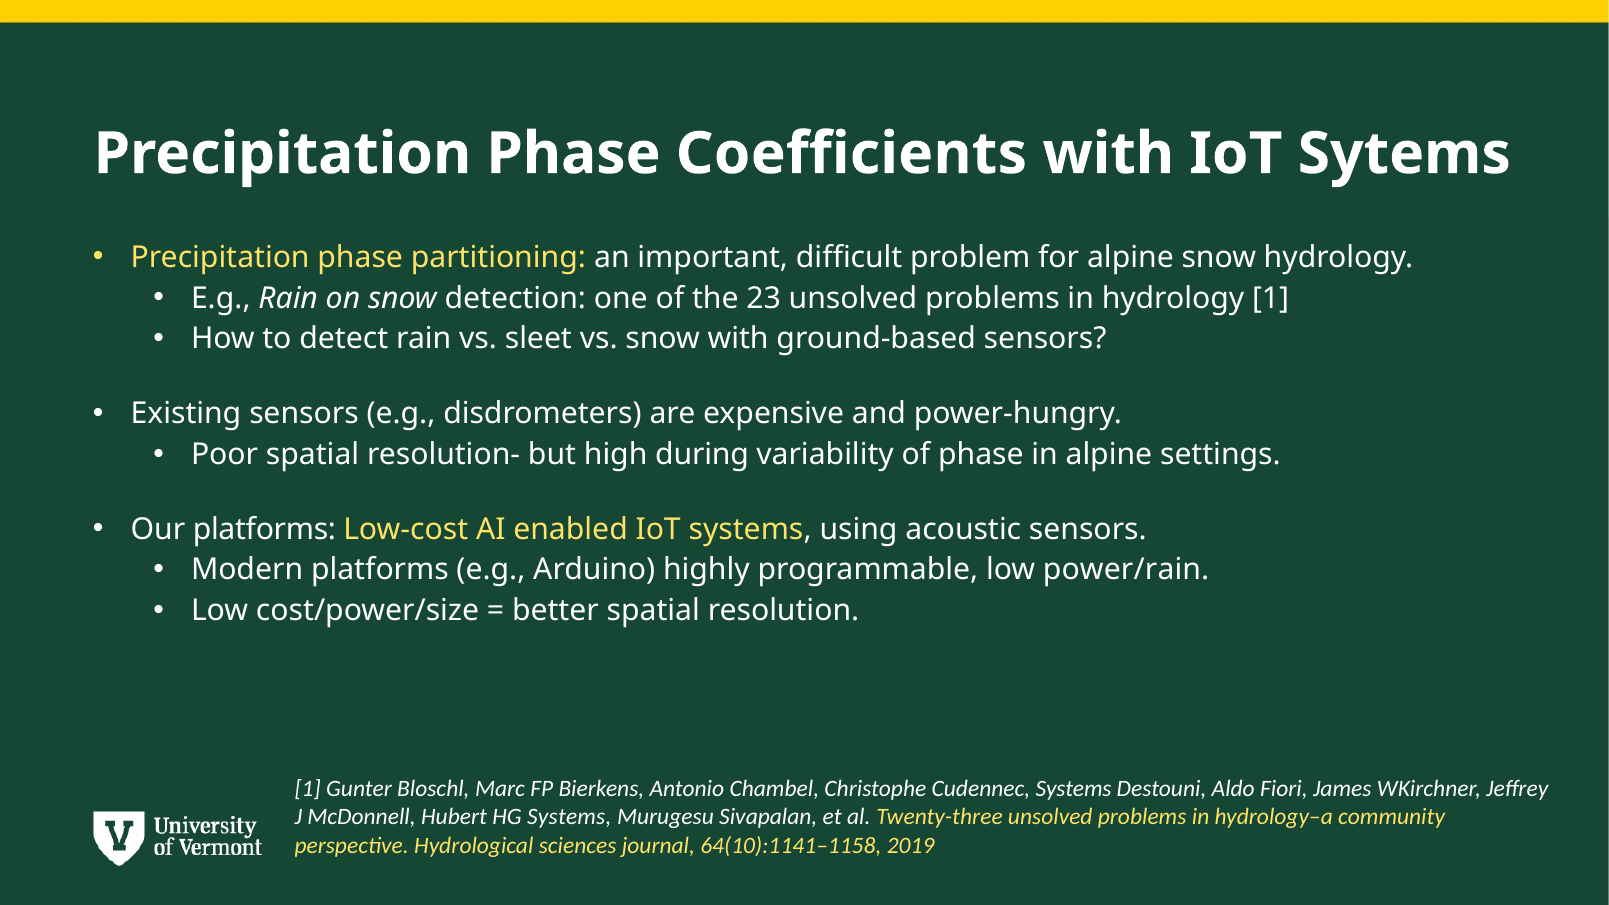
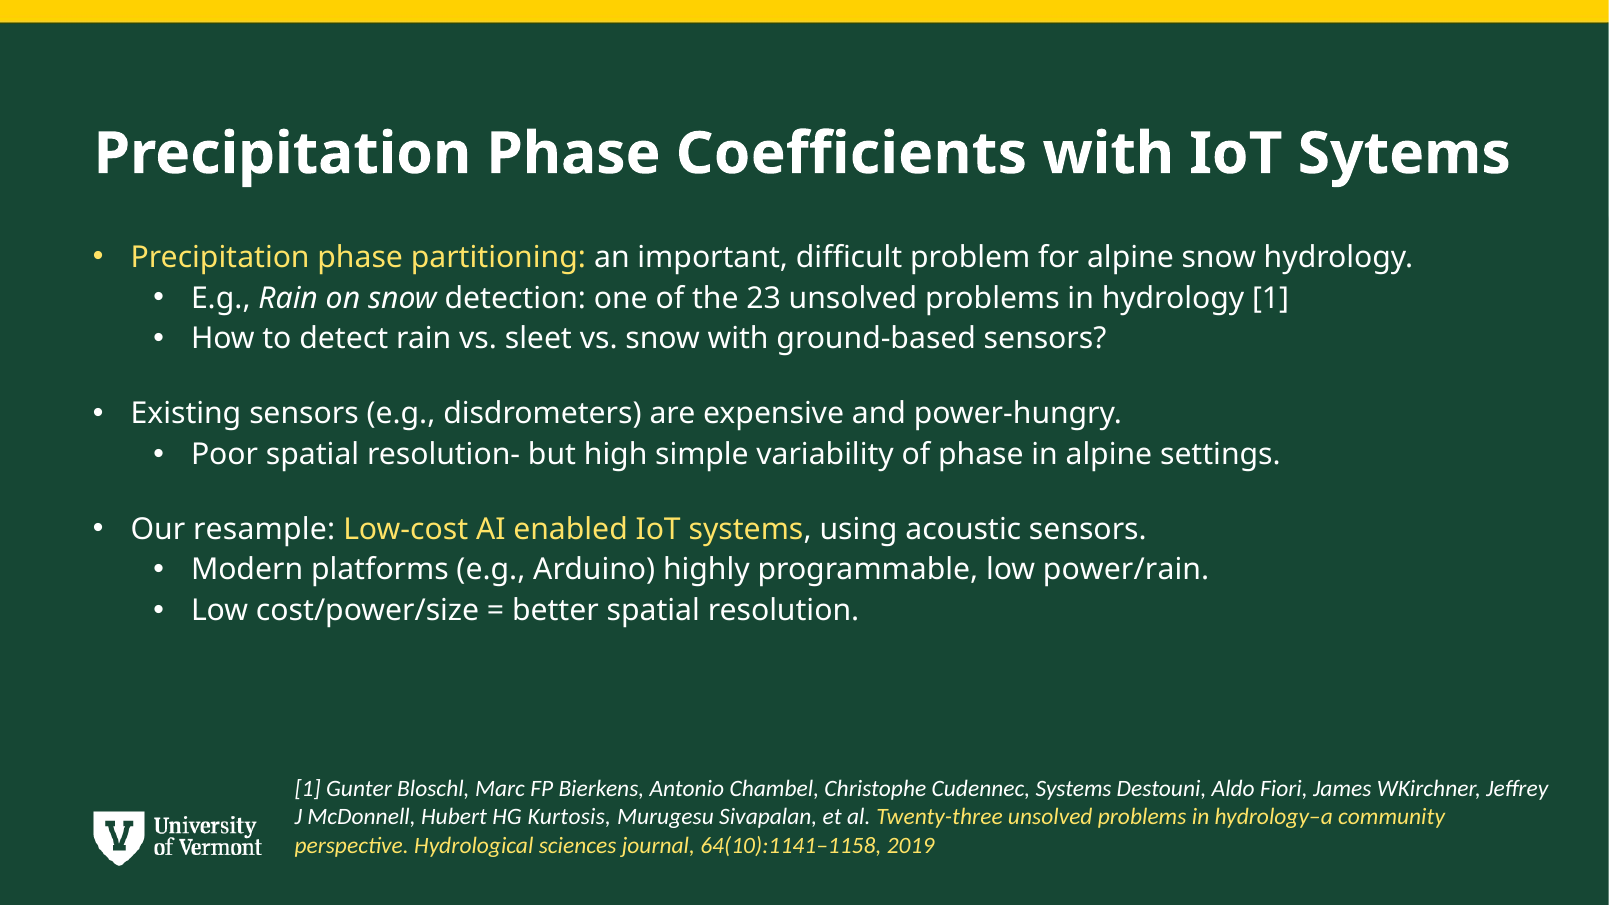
during: during -> simple
Our platforms: platforms -> resample
HG Systems: Systems -> Kurtosis
